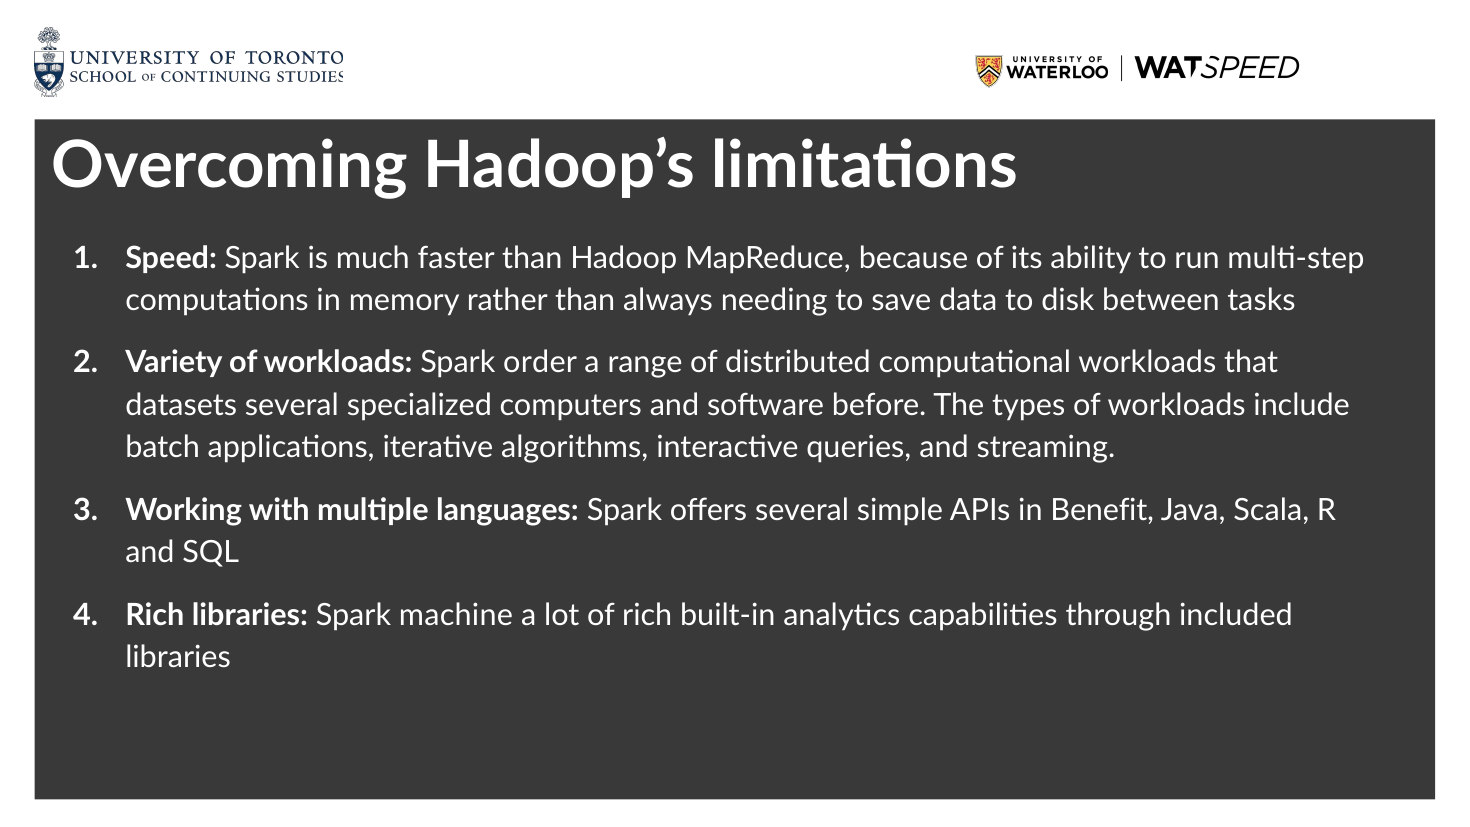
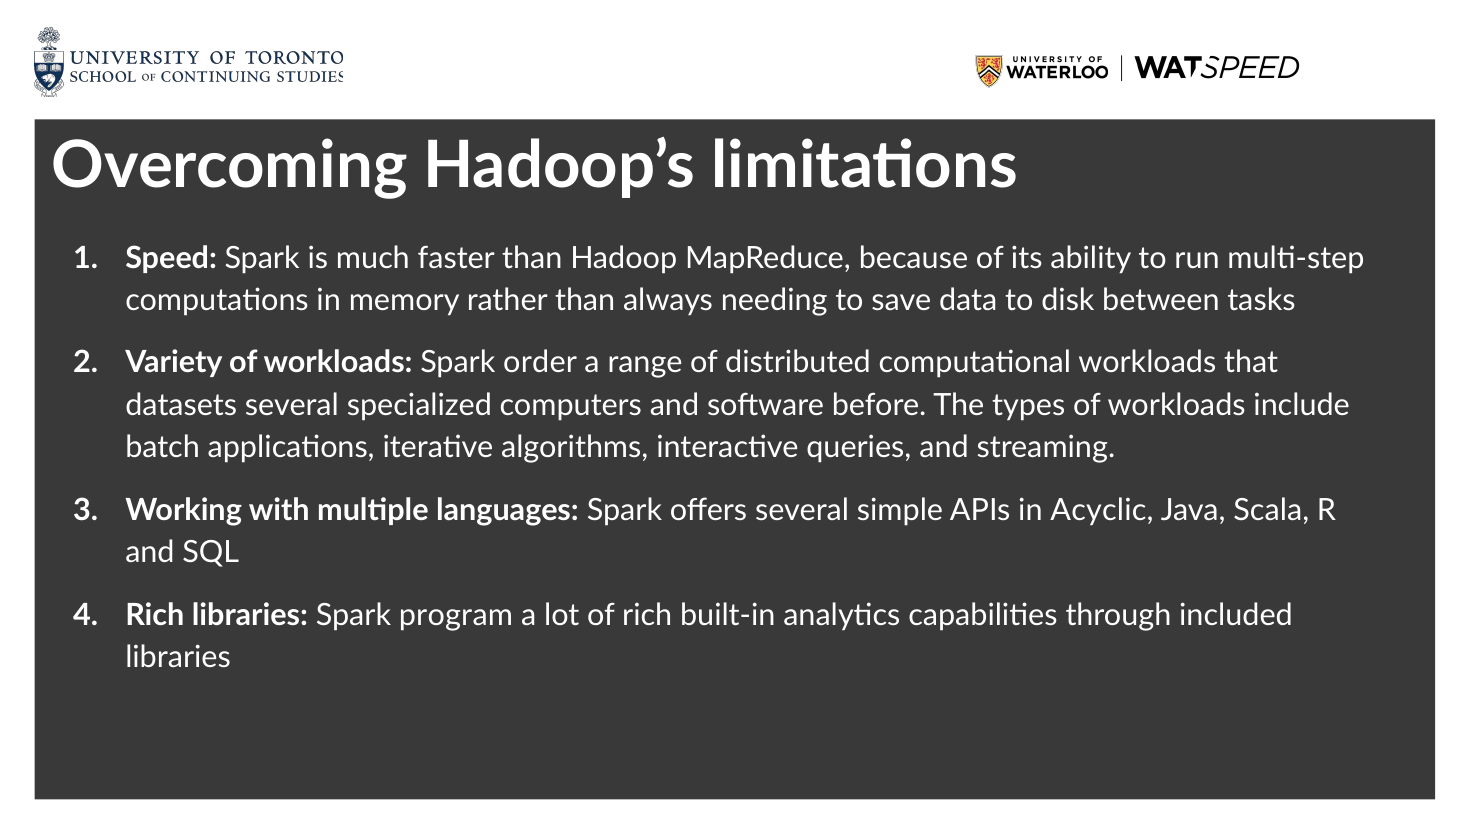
Benefit: Benefit -> Acyclic
machine: machine -> program
